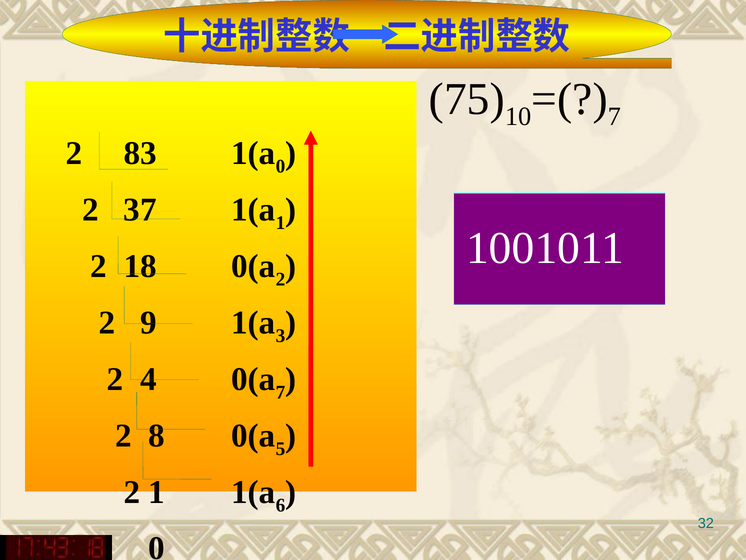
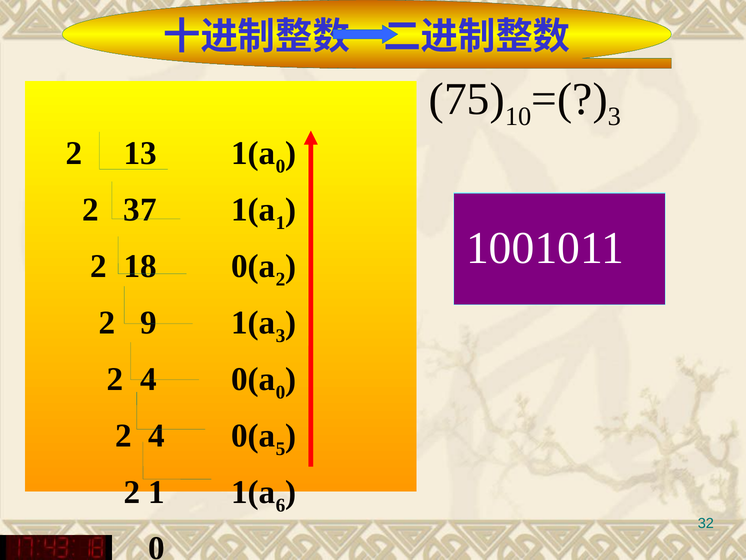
7 at (614, 117): 7 -> 3
83: 83 -> 13
7 at (281, 392): 7 -> 0
8 at (157, 435): 8 -> 4
